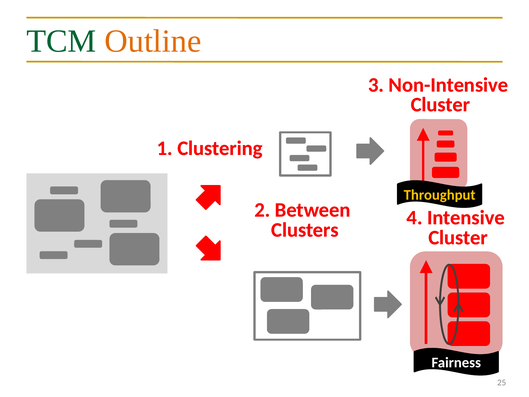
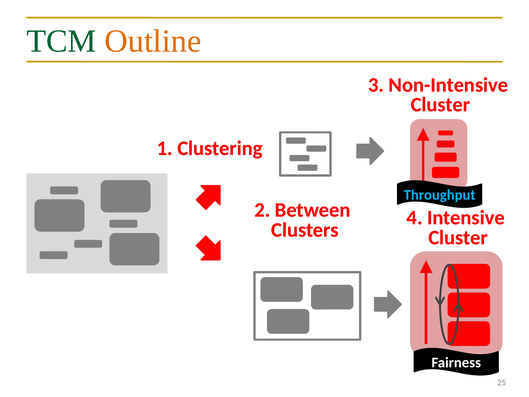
Throughput colour: yellow -> light blue
